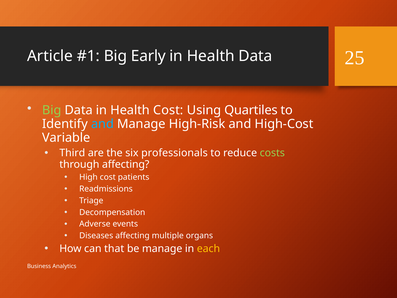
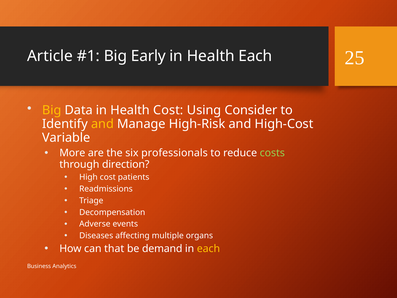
Health Data: Data -> Each
Big at (52, 110) colour: light green -> yellow
Quartiles: Quartiles -> Consider
and at (102, 124) colour: light blue -> yellow
Third: Third -> More
through affecting: affecting -> direction
be manage: manage -> demand
